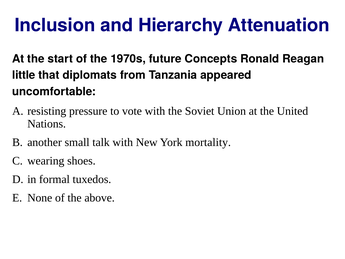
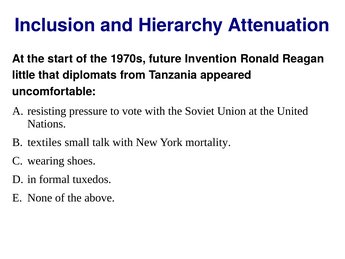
Concepts: Concepts -> Invention
another: another -> textiles
